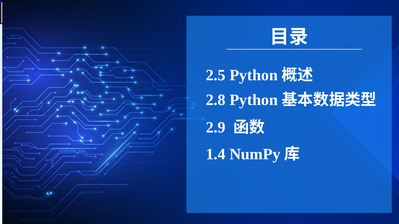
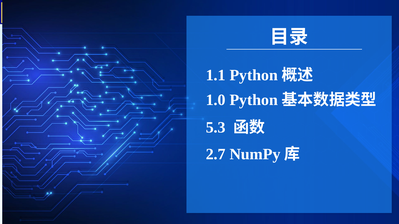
2.5: 2.5 -> 1.1
2.8: 2.8 -> 1.0
2.9: 2.9 -> 5.3
1.4: 1.4 -> 2.7
